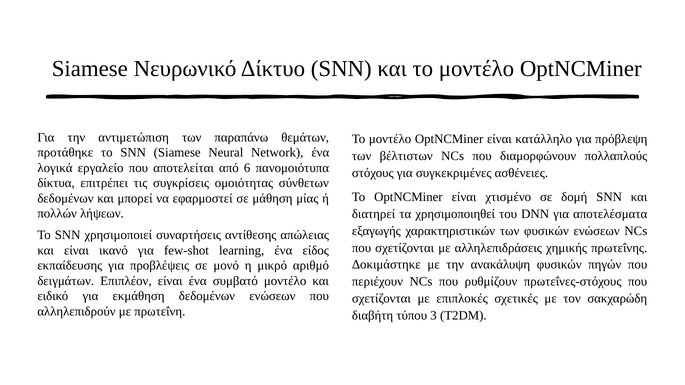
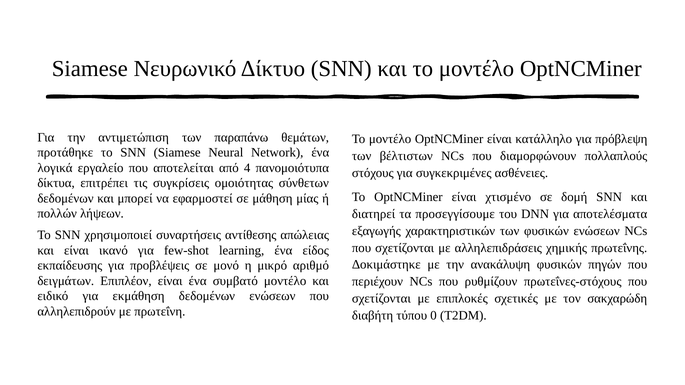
6: 6 -> 4
χρησιμοποιηθεί: χρησιμοποιηθεί -> προσεγγίσουμε
3: 3 -> 0
